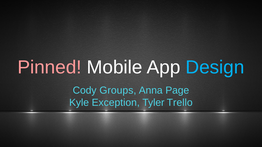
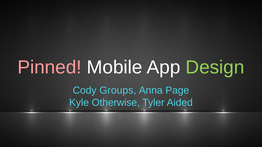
Design colour: light blue -> light green
Exception: Exception -> Otherwise
Trello: Trello -> Aided
